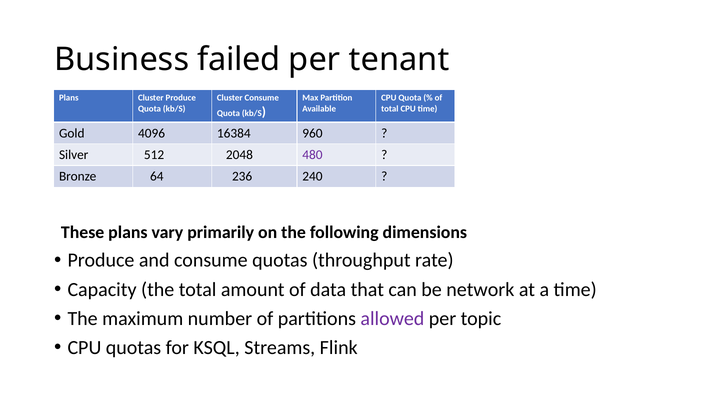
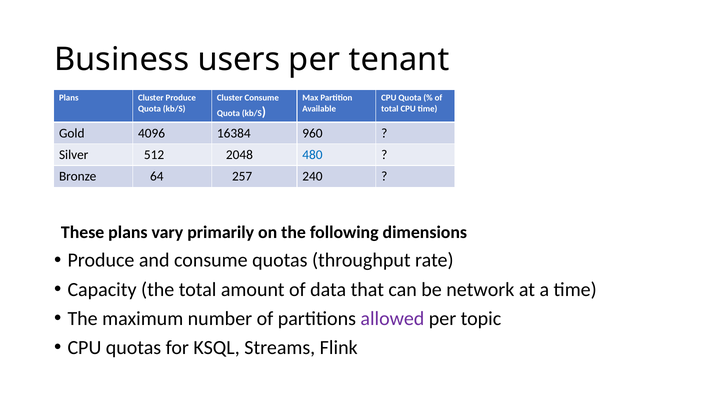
failed: failed -> users
480 colour: purple -> blue
236: 236 -> 257
